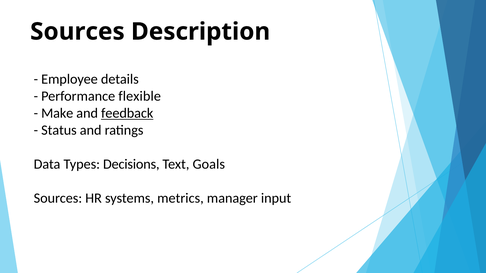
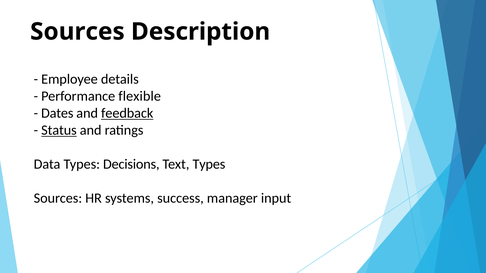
Make: Make -> Dates
Status underline: none -> present
Text Goals: Goals -> Types
metrics: metrics -> success
